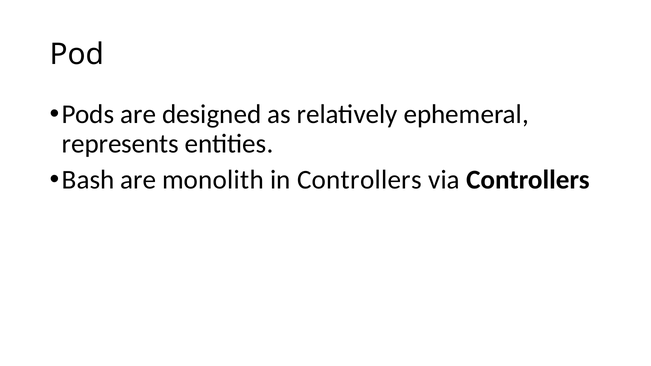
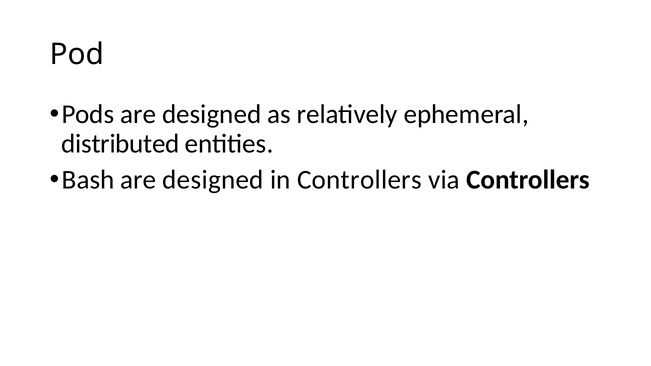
represents: represents -> distributed
monolith at (213, 180): monolith -> designed
